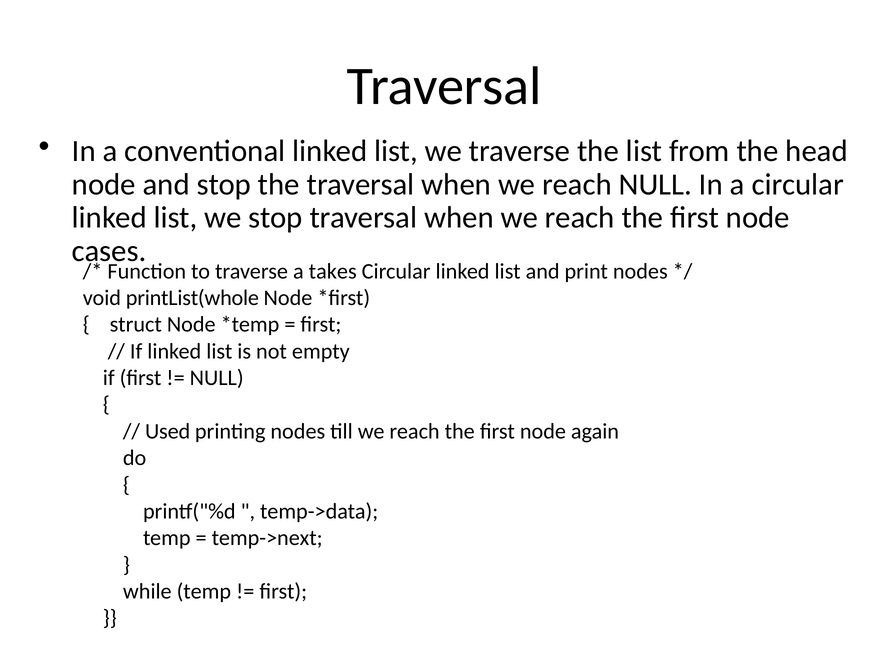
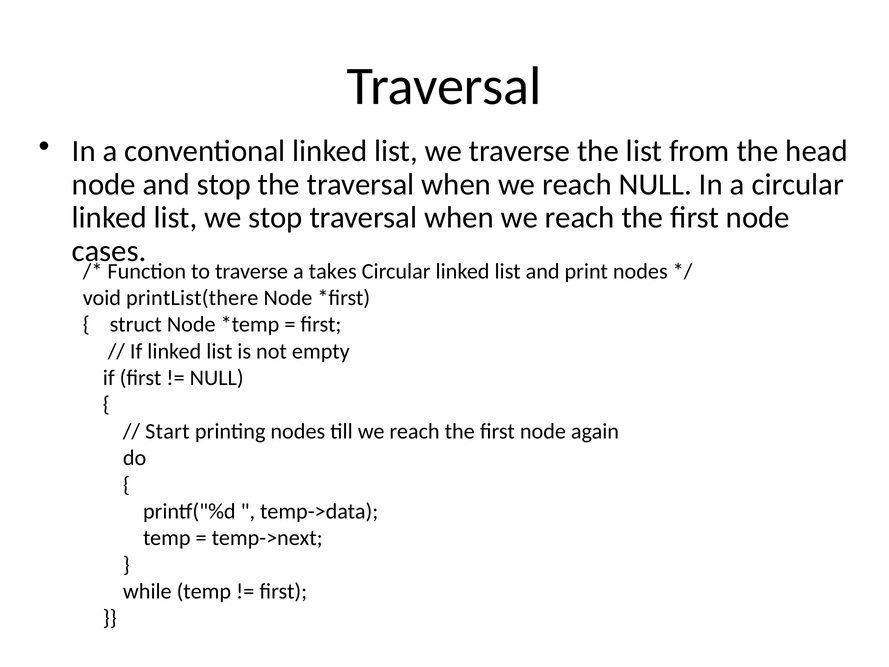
printList(whole: printList(whole -> printList(there
Used: Used -> Start
